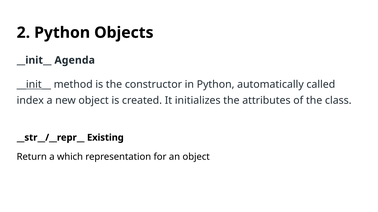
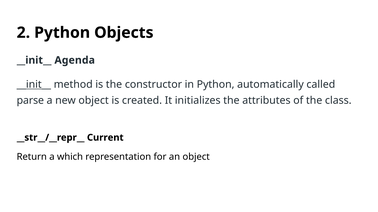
index: index -> parse
Existing: Existing -> Current
